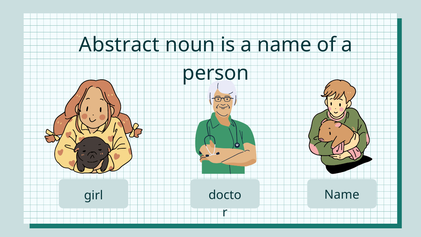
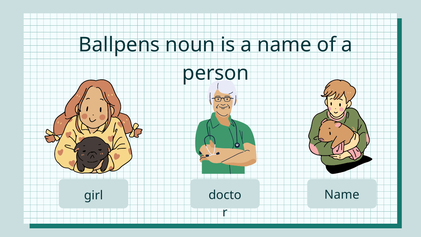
Abstract: Abstract -> Ballpens
